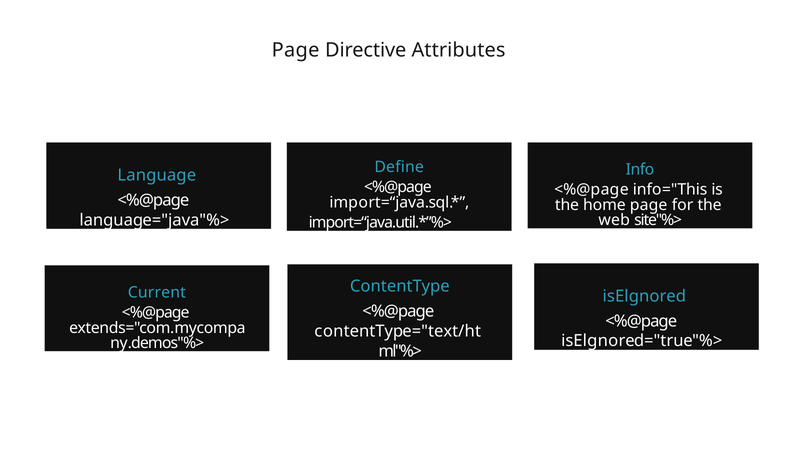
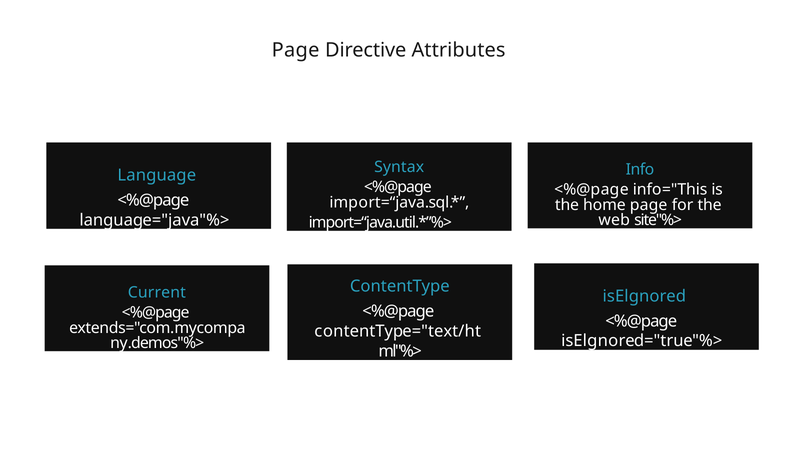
Define: Define -> Syntax
